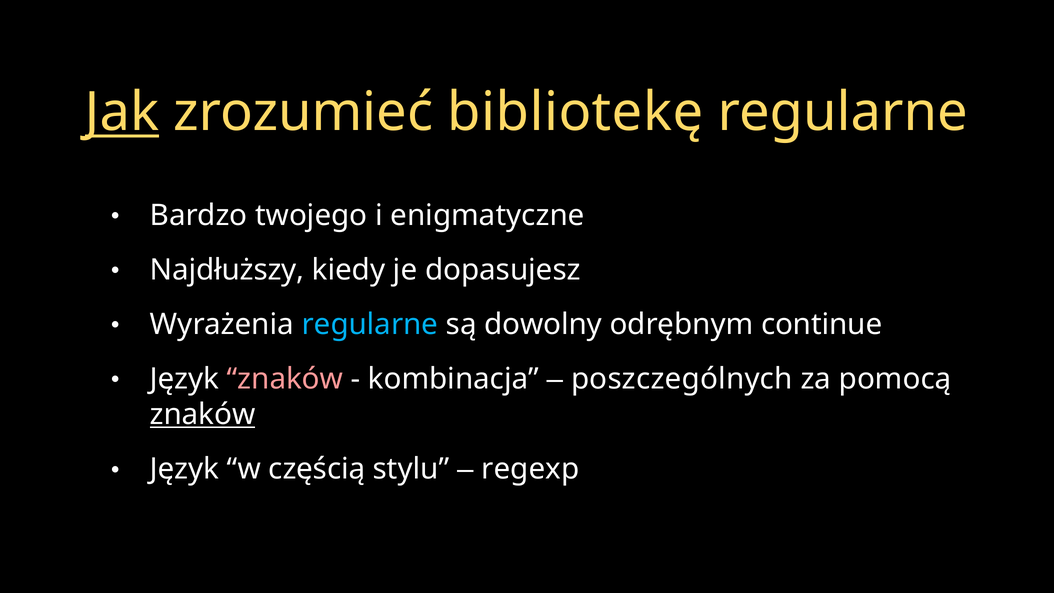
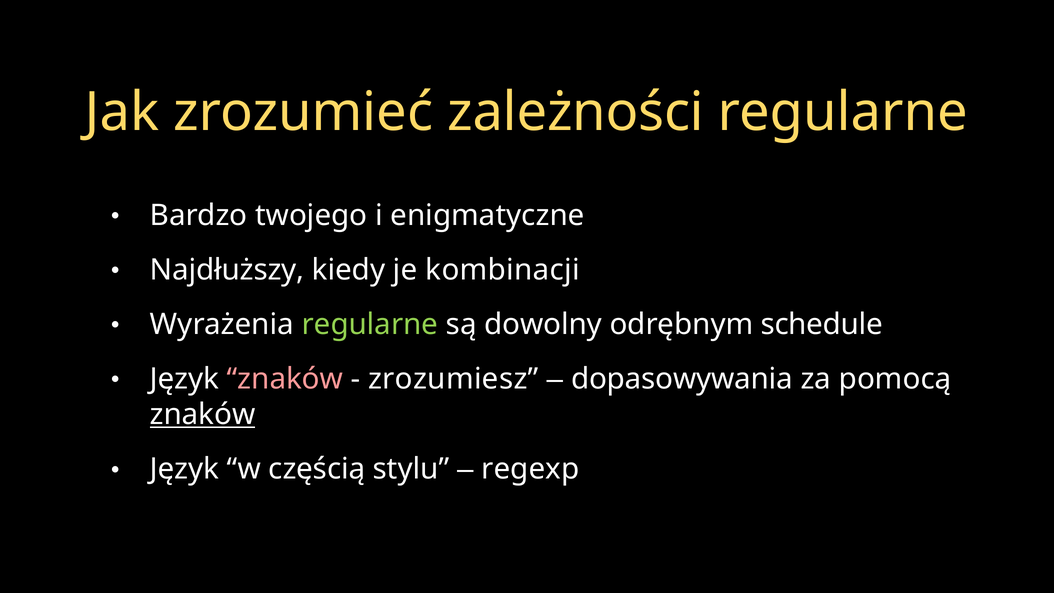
Jak underline: present -> none
bibliotekę: bibliotekę -> zależności
dopasujesz: dopasujesz -> kombinacji
regularne at (370, 324) colour: light blue -> light green
continue: continue -> schedule
kombinacja: kombinacja -> zrozumiesz
poszczególnych: poszczególnych -> dopasowywania
